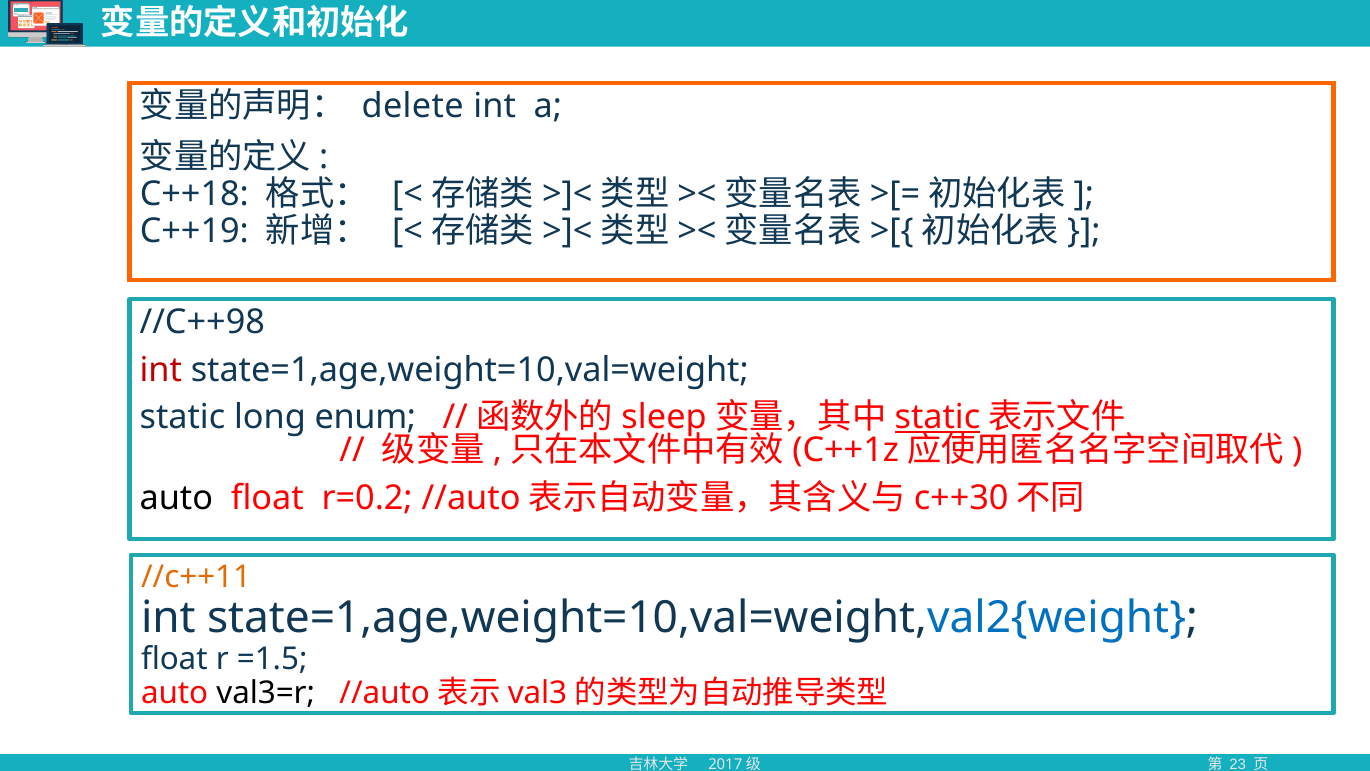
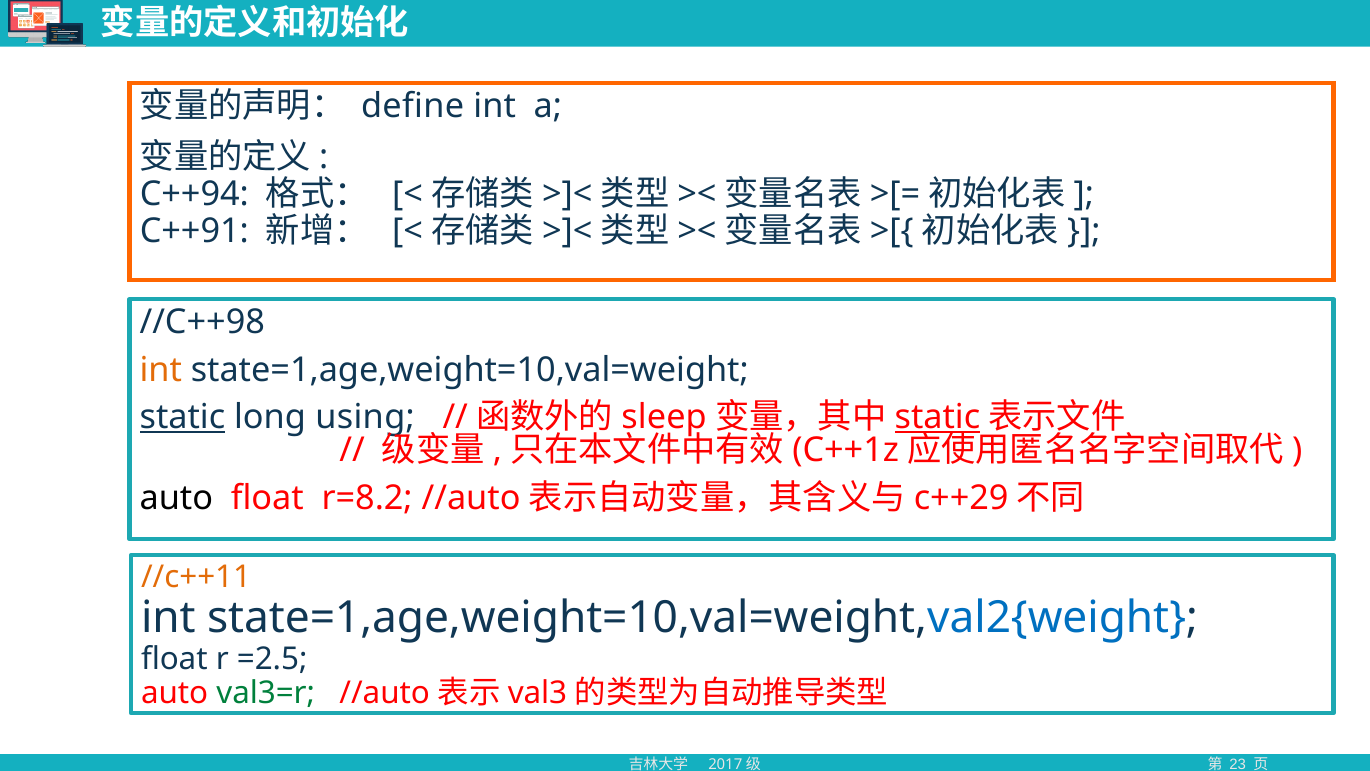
delete: delete -> define
C++18: C++18 -> C++94
C++19: C++19 -> C++91
int at (161, 370) colour: red -> orange
static at (182, 417) underline: none -> present
enum: enum -> using
r=0.2: r=0.2 -> r=8.2
c++30: c++30 -> c++29
=1.5: =1.5 -> =2.5
val3=r colour: black -> green
